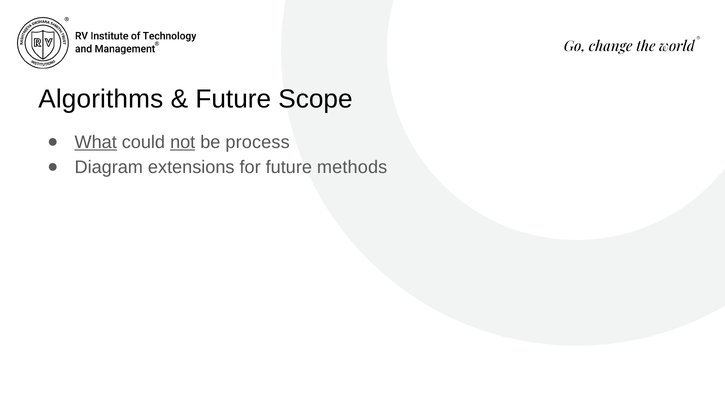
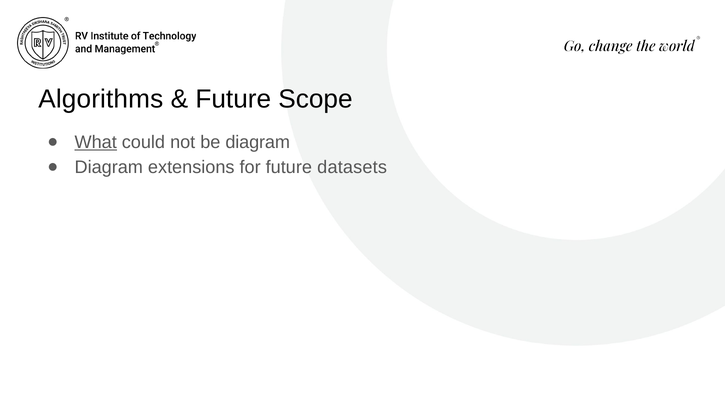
not underline: present -> none
be process: process -> diagram
methods: methods -> datasets
